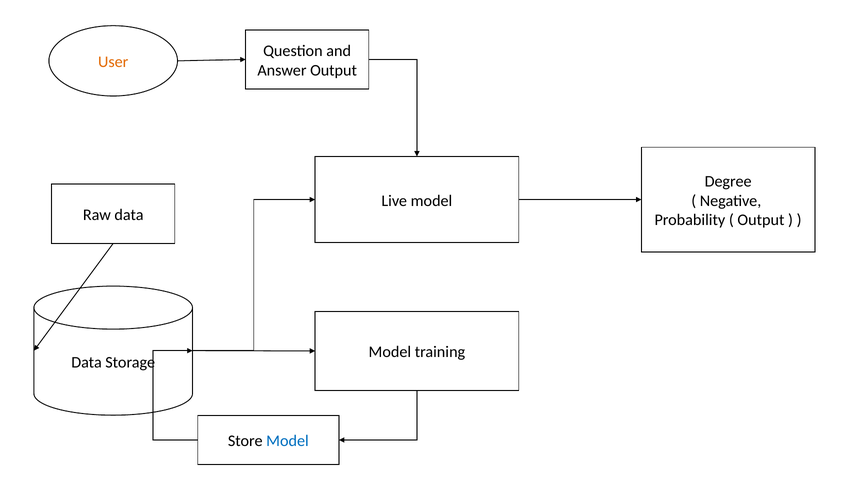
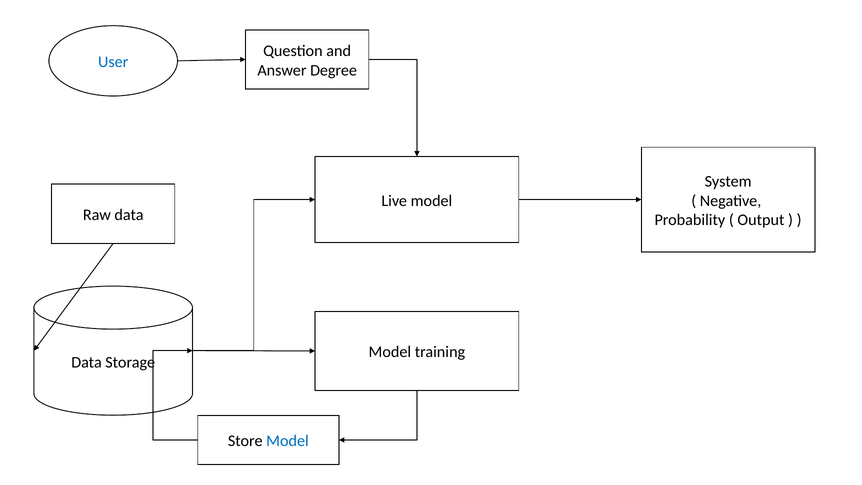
User colour: orange -> blue
Answer Output: Output -> Degree
Degree: Degree -> System
